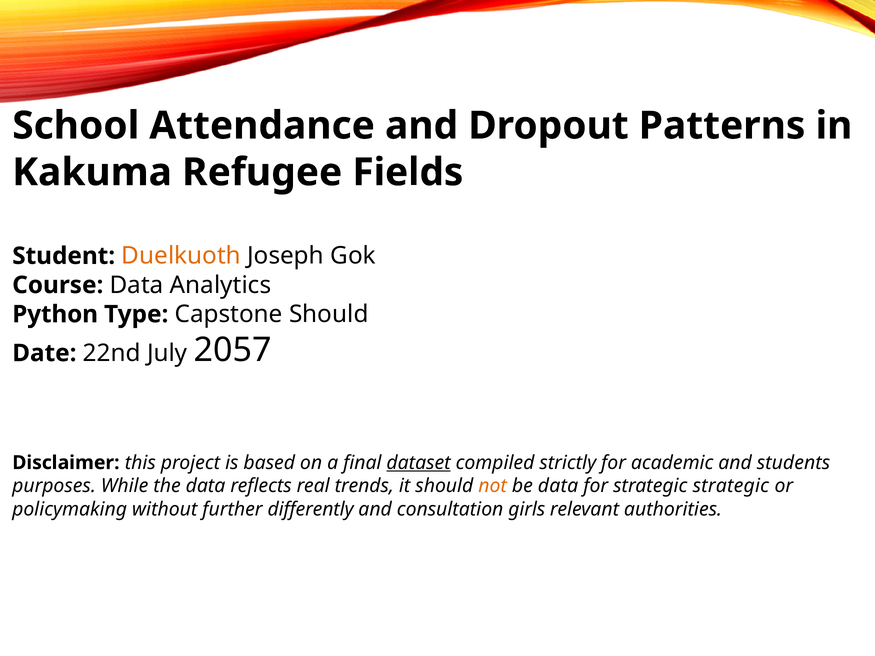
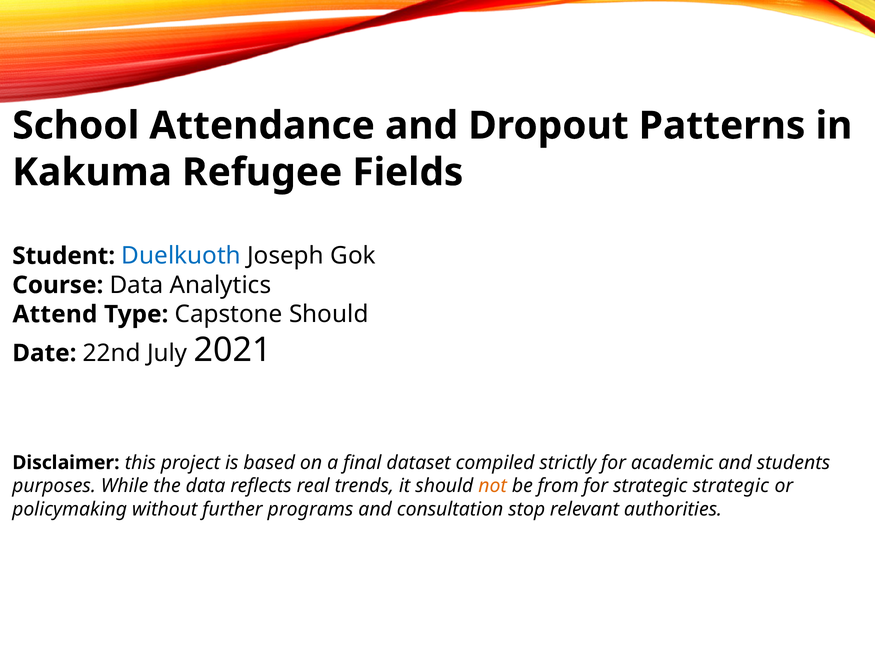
Duelkuoth colour: orange -> blue
Python: Python -> Attend
2057: 2057 -> 2021
dataset underline: present -> none
be data: data -> from
differently: differently -> programs
girls: girls -> stop
